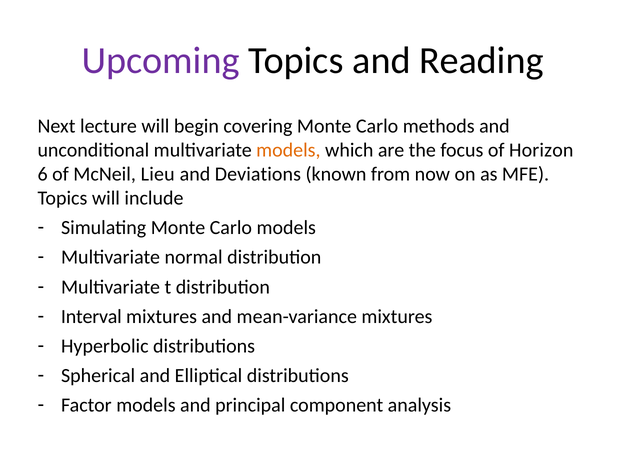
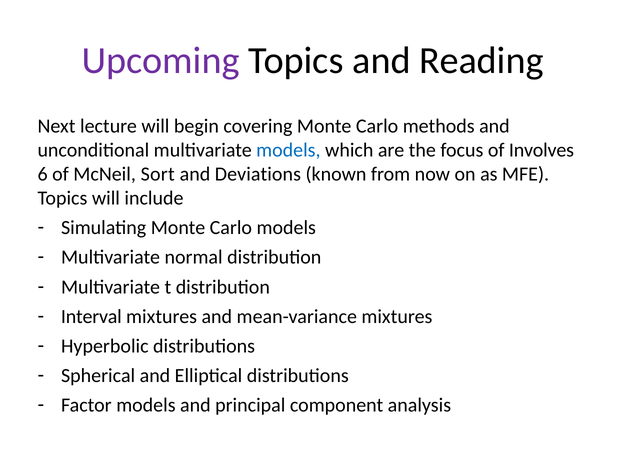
models at (288, 150) colour: orange -> blue
Horizon: Horizon -> Involves
Lieu: Lieu -> Sort
